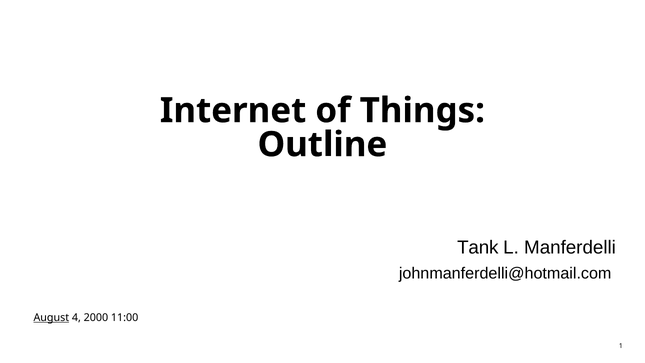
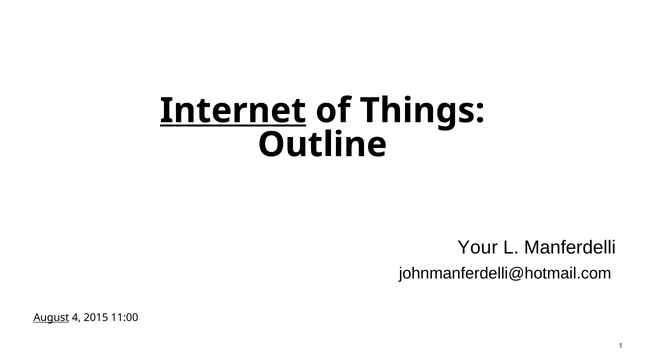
Internet underline: none -> present
Tank: Tank -> Your
2000: 2000 -> 2015
